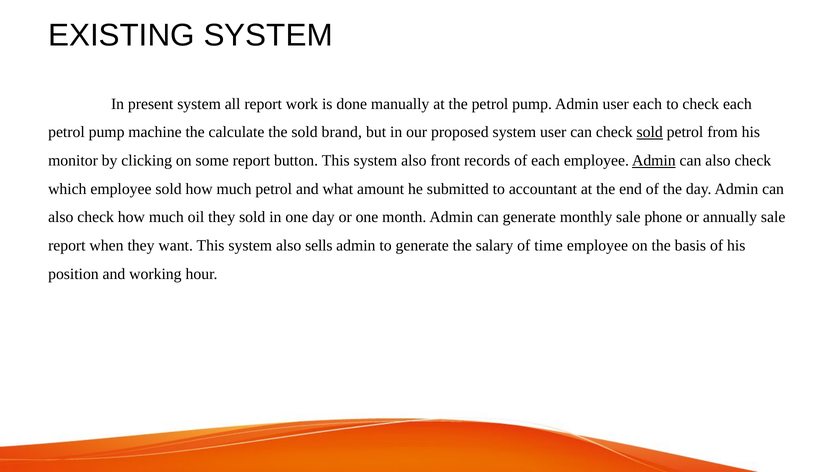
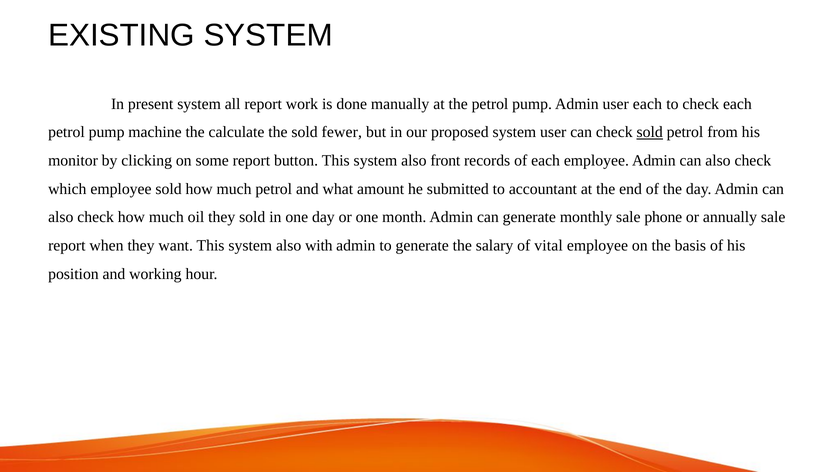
brand: brand -> fewer
Admin at (654, 161) underline: present -> none
sells: sells -> with
time: time -> vital
